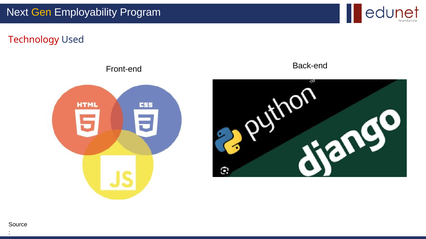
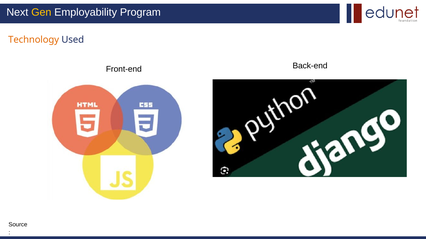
Technology colour: red -> orange
